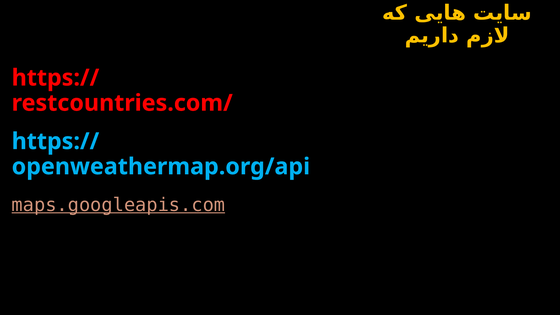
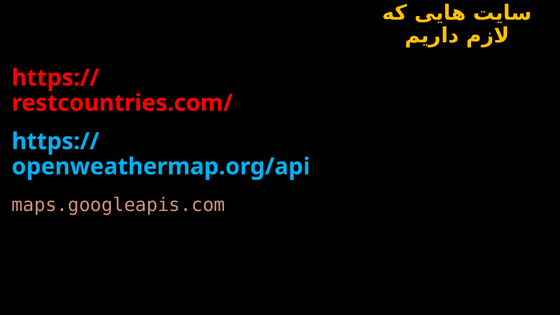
maps.googleapis.com underline: present -> none
